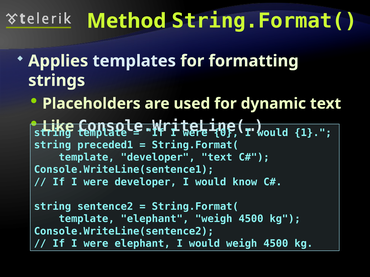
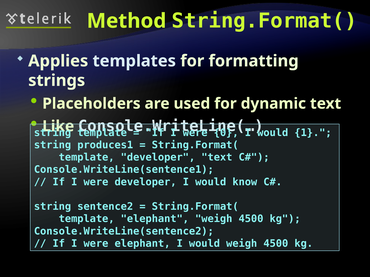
preceded1: preceded1 -> produces1
